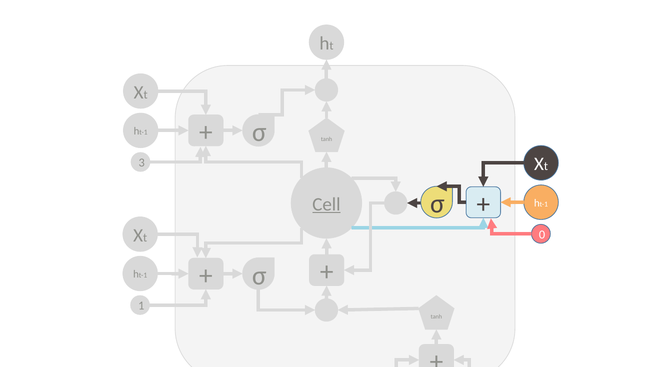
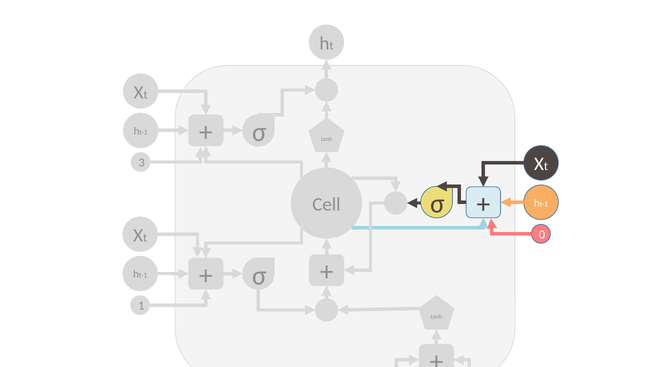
Cell underline: present -> none
